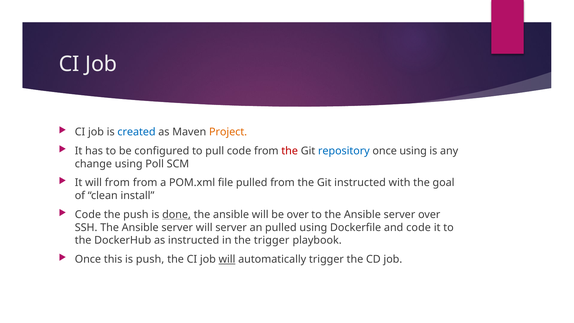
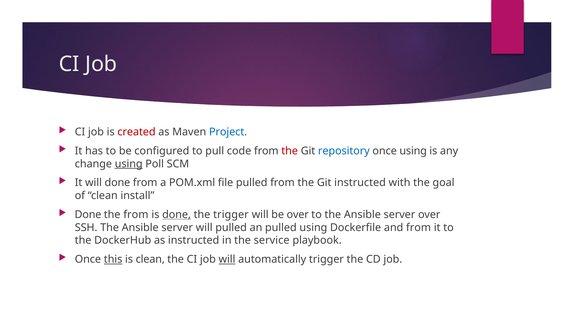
created colour: blue -> red
Project colour: orange -> blue
using at (129, 164) underline: none -> present
will from: from -> done
Code at (88, 214): Code -> Done
the push: push -> from
ansible at (231, 214): ansible -> trigger
will server: server -> pulled
and code: code -> from
the trigger: trigger -> service
this underline: none -> present
is push: push -> clean
